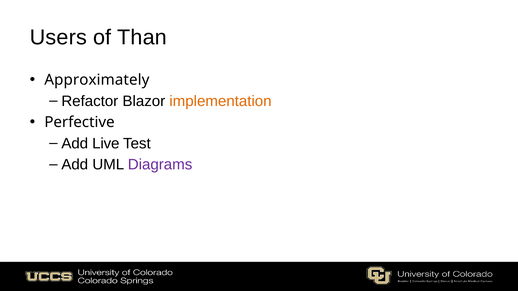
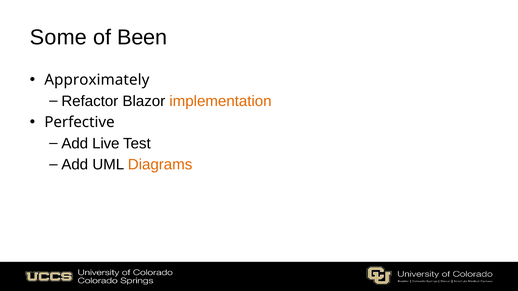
Users: Users -> Some
Than: Than -> Been
Diagrams colour: purple -> orange
